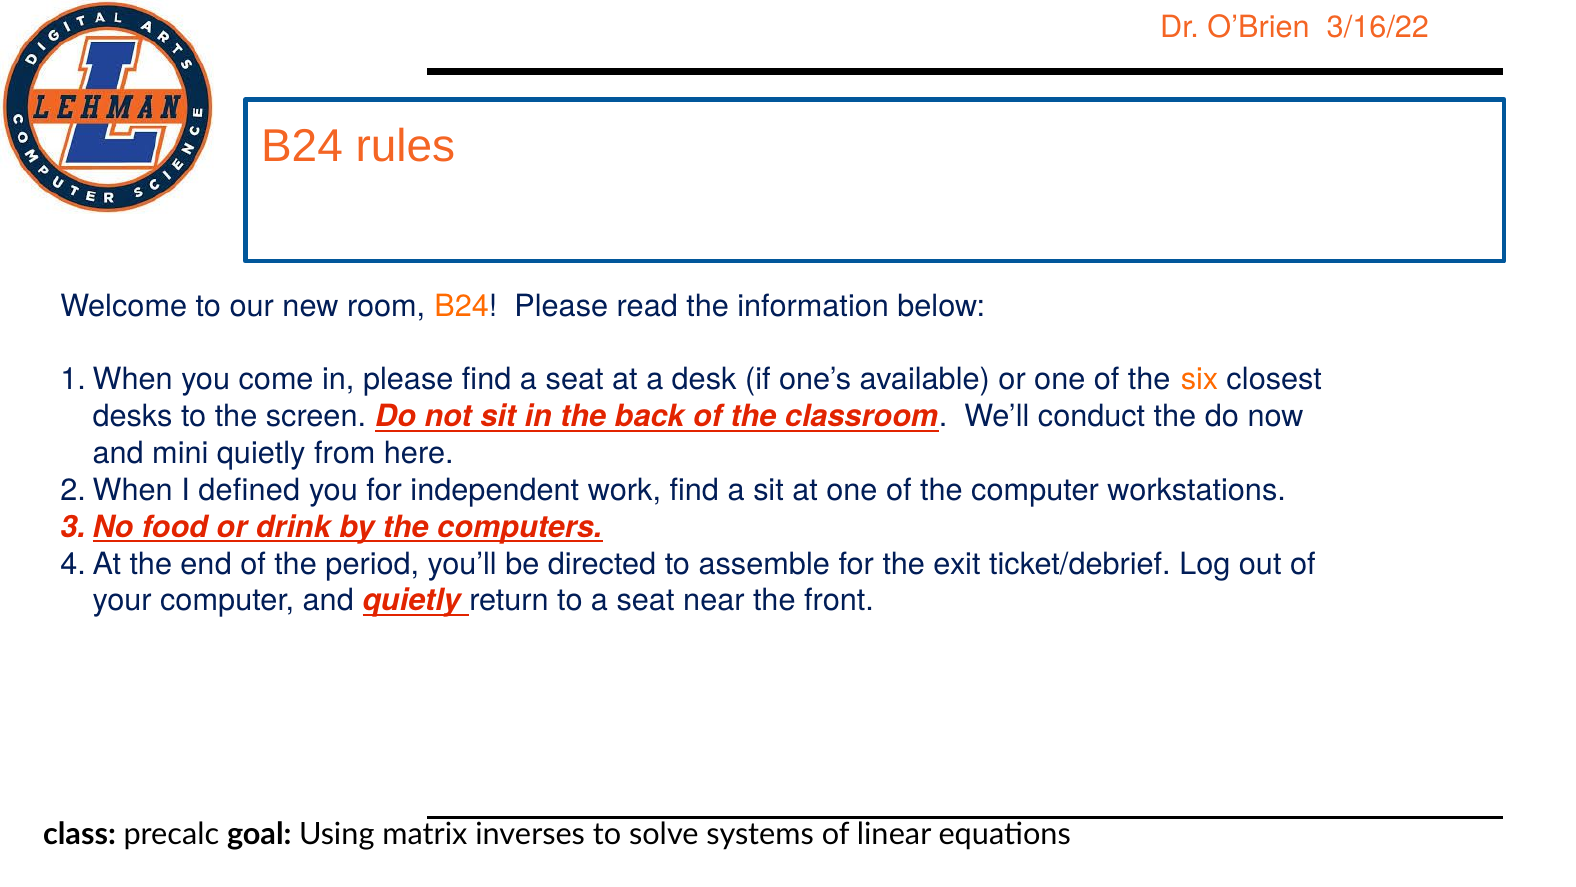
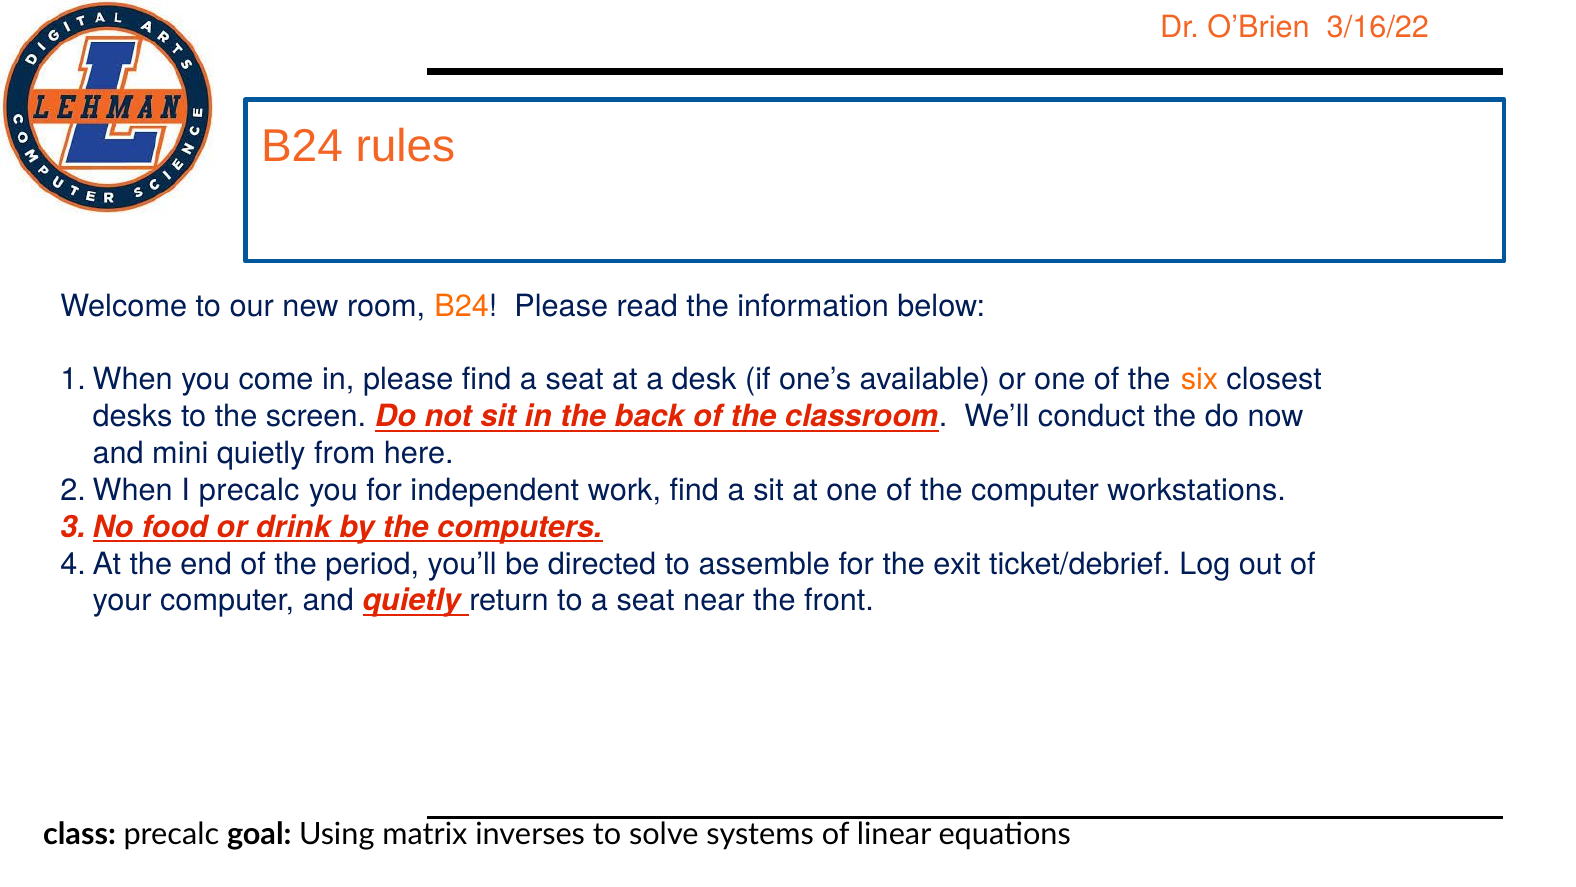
I defined: defined -> precalc
